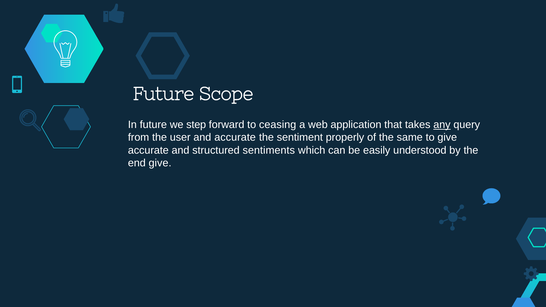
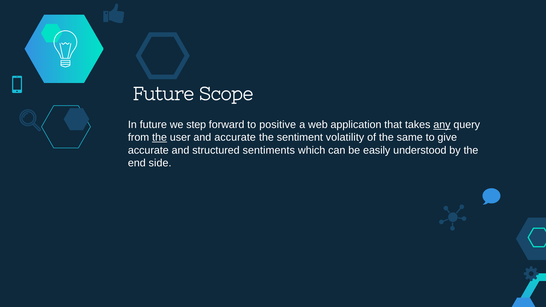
ceasing: ceasing -> positive
the at (160, 138) underline: none -> present
properly: properly -> volatility
end give: give -> side
